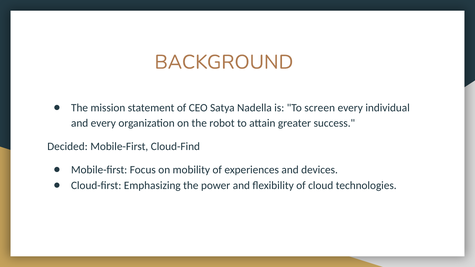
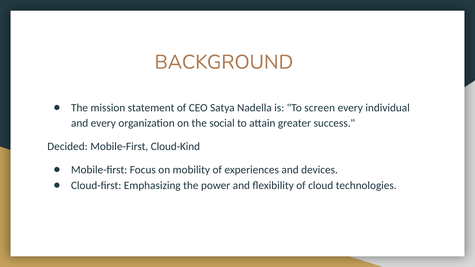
robot: robot -> social
Cloud-Find: Cloud-Find -> Cloud-Kind
